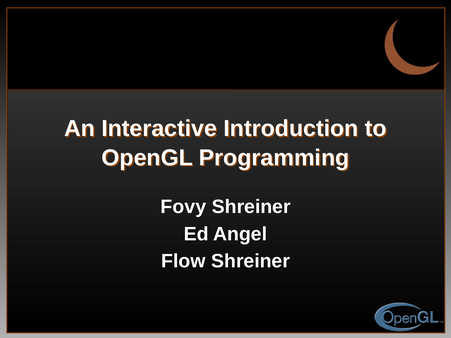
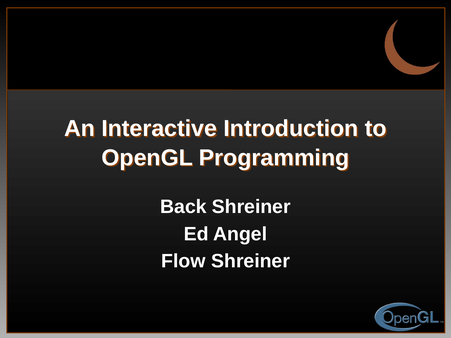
Fovy: Fovy -> Back
